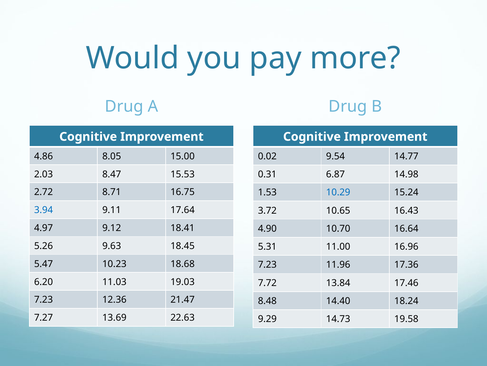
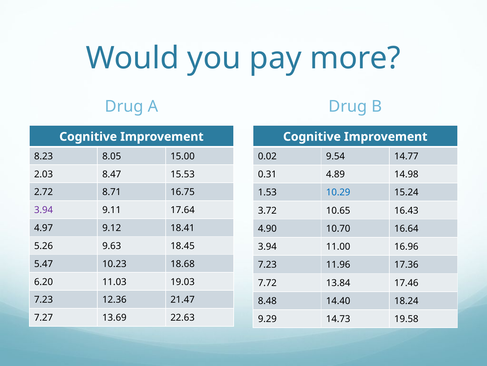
4.86: 4.86 -> 8.23
6.87: 6.87 -> 4.89
3.94 at (44, 210) colour: blue -> purple
5.31 at (267, 246): 5.31 -> 3.94
